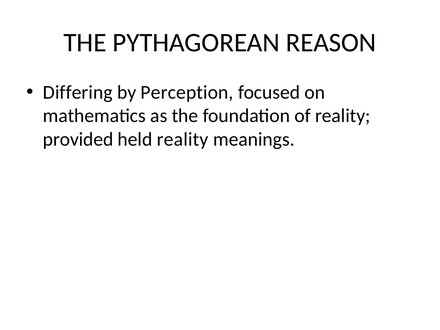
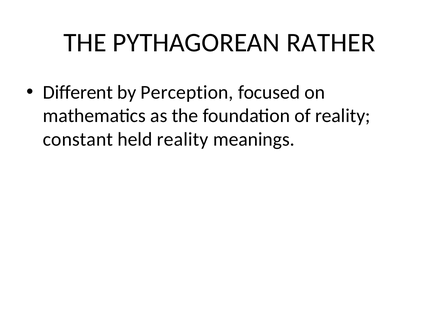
REASON: REASON -> RATHER
Differing: Differing -> Different
provided: provided -> constant
